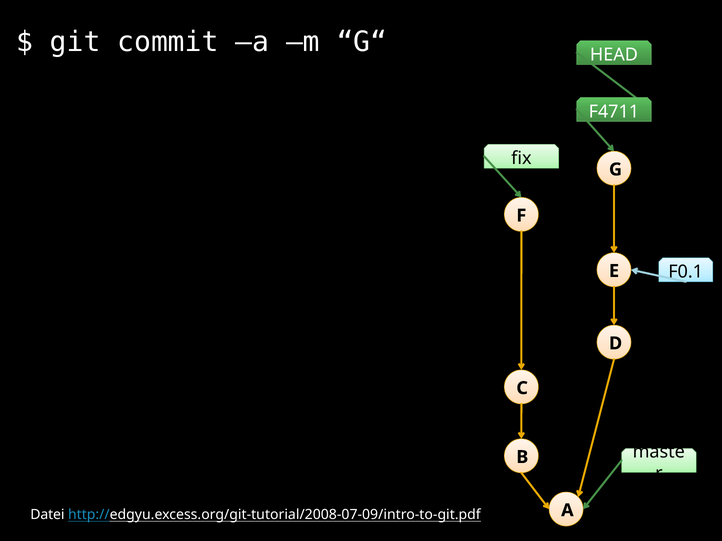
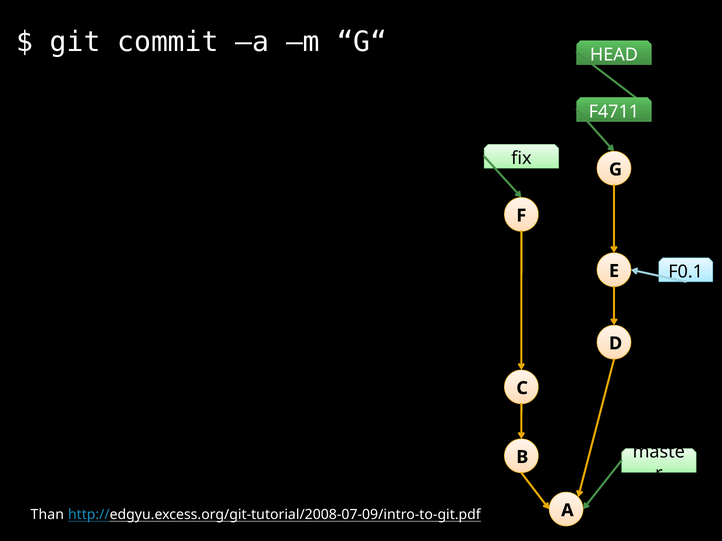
Datei: Datei -> Than
